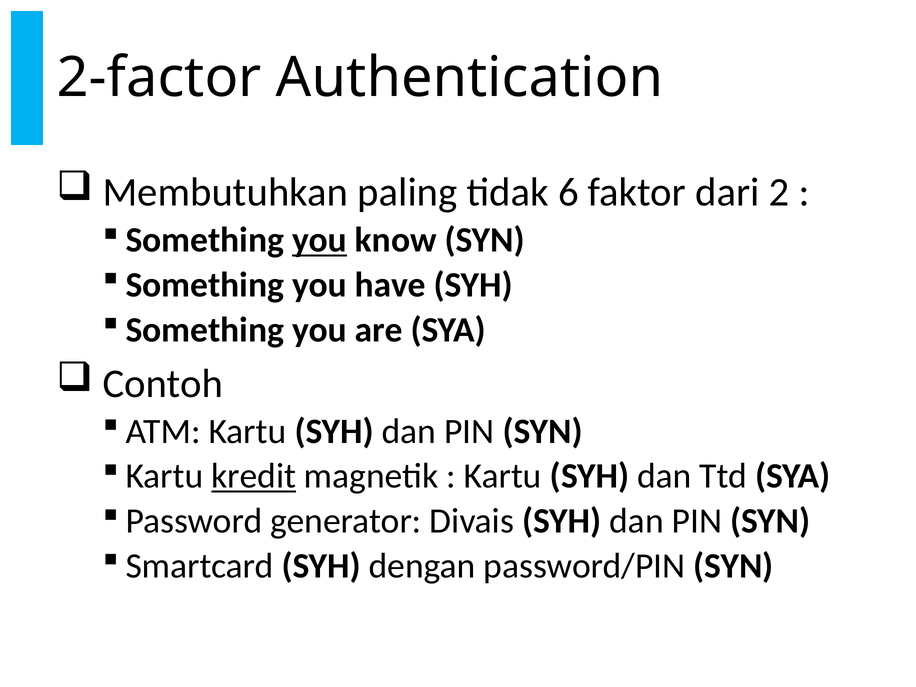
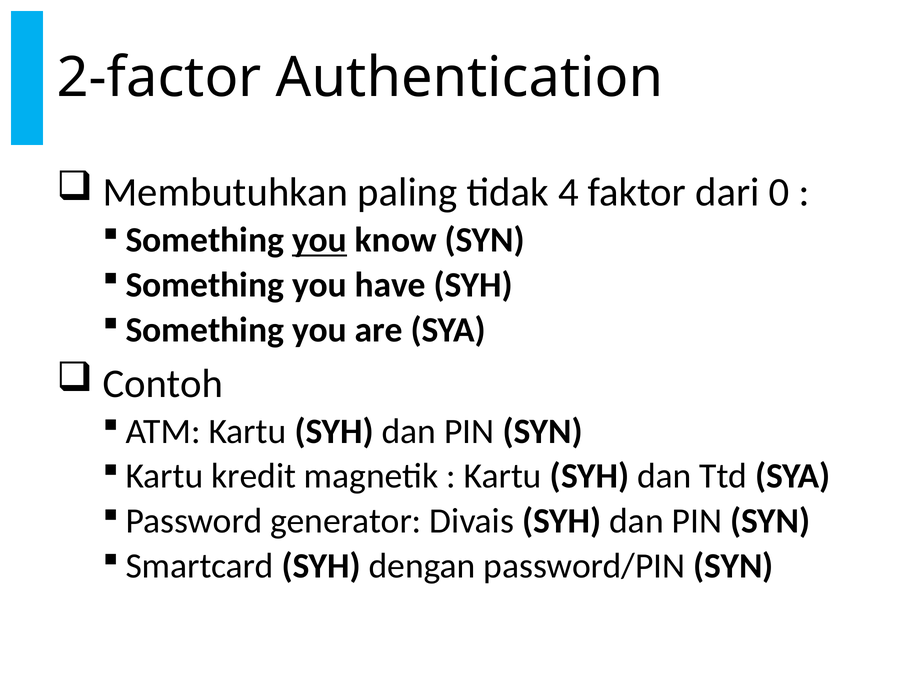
6: 6 -> 4
2: 2 -> 0
kredit underline: present -> none
